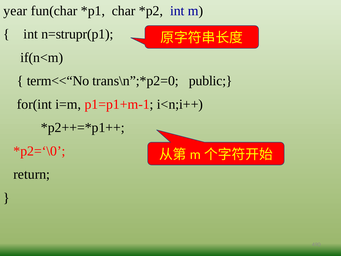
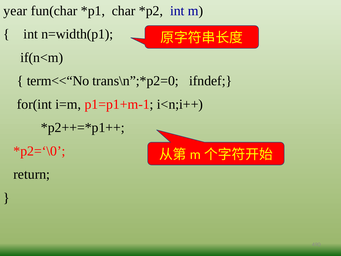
n=strupr(p1: n=strupr(p1 -> n=width(p1
public: public -> ifndef
